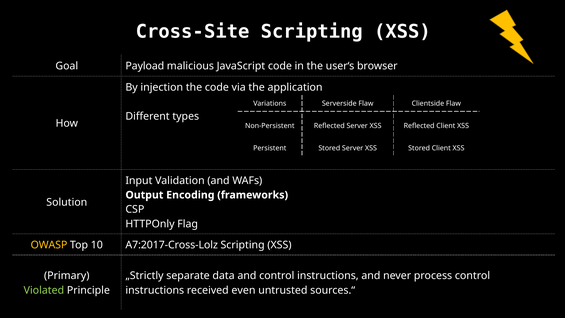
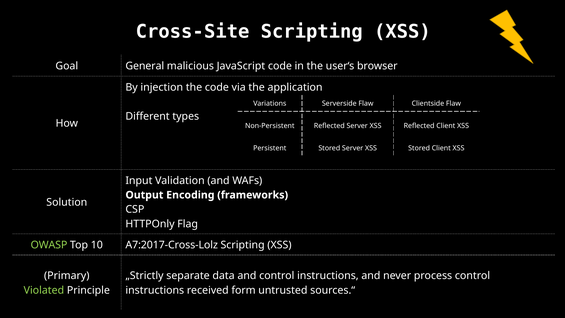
Payload: Payload -> General
OWASP colour: yellow -> light green
even: even -> form
